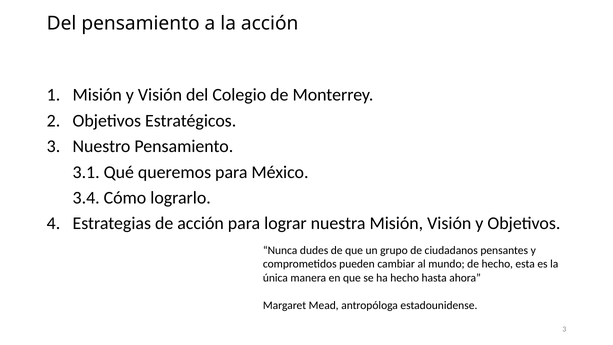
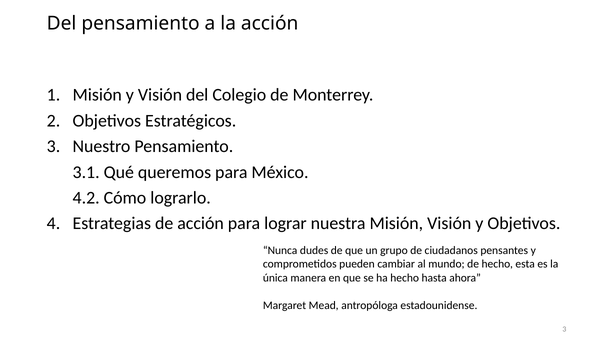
3.4: 3.4 -> 4.2
